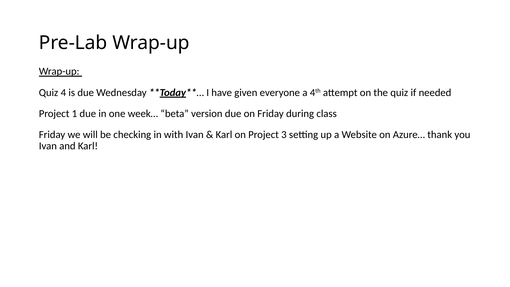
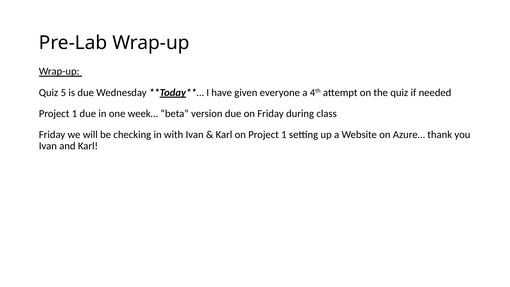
4: 4 -> 5
on Project 3: 3 -> 1
